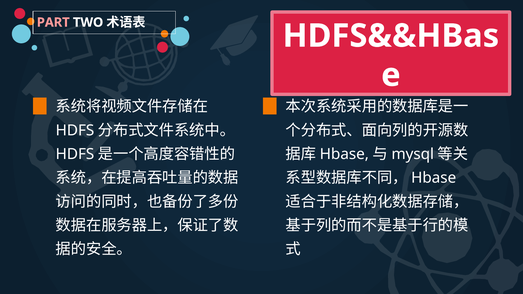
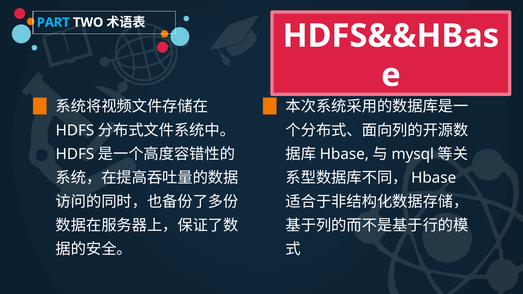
PART colour: pink -> light blue
